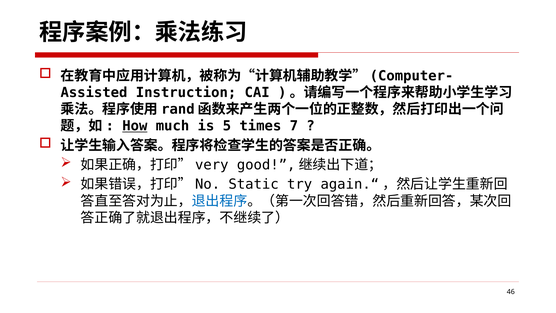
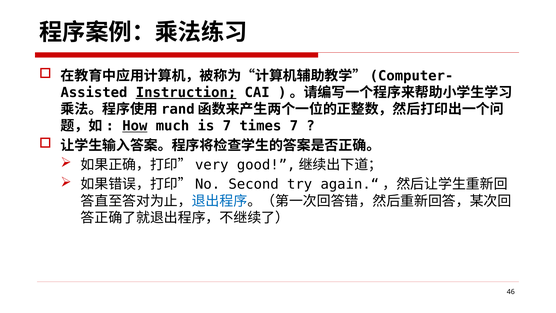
Instruction underline: none -> present
is 5: 5 -> 7
Static: Static -> Second
